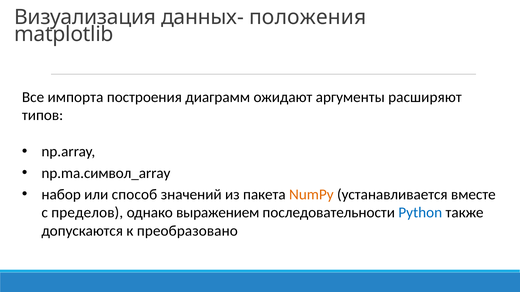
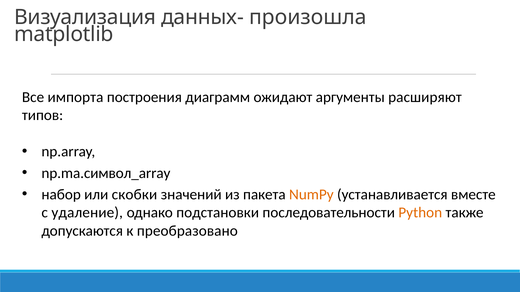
положения: положения -> произошла
способ: способ -> скобки
пределов: пределов -> удаление
выражением: выражением -> подстановки
Python colour: blue -> orange
